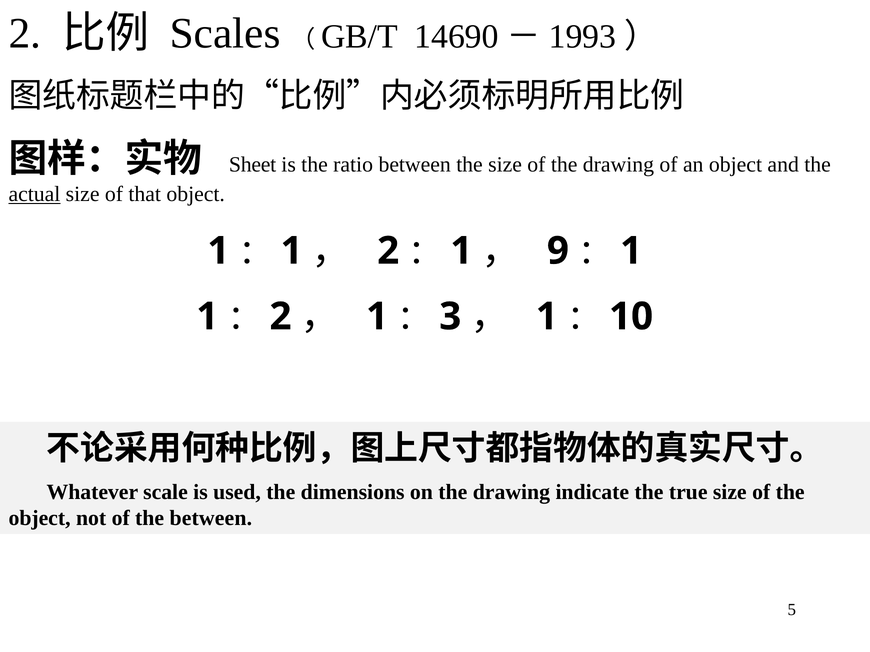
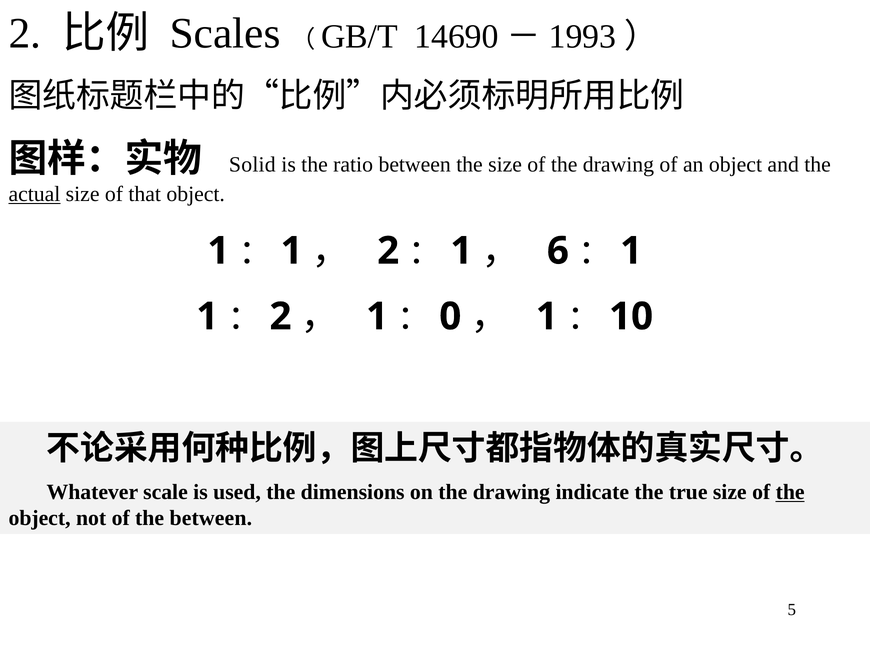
Sheet: Sheet -> Solid
9: 9 -> 6
3: 3 -> 0
the at (790, 492) underline: none -> present
